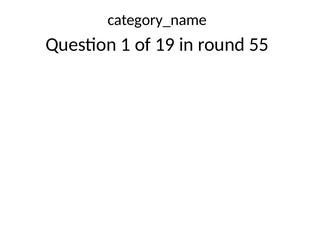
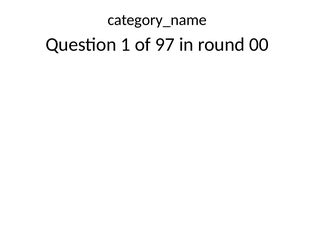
19: 19 -> 97
55: 55 -> 00
